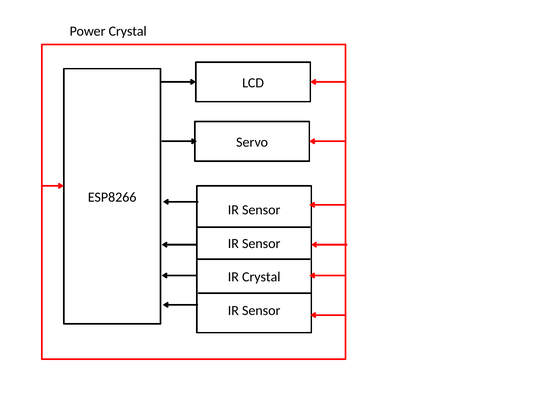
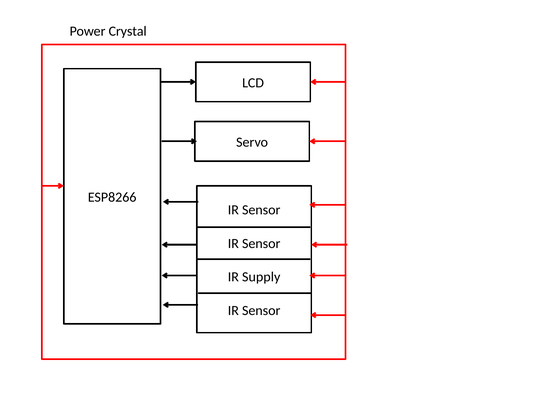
IR Crystal: Crystal -> Supply
